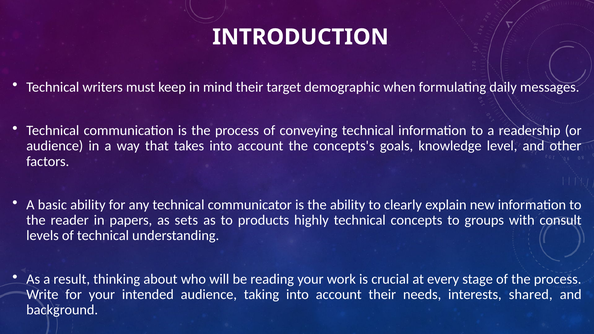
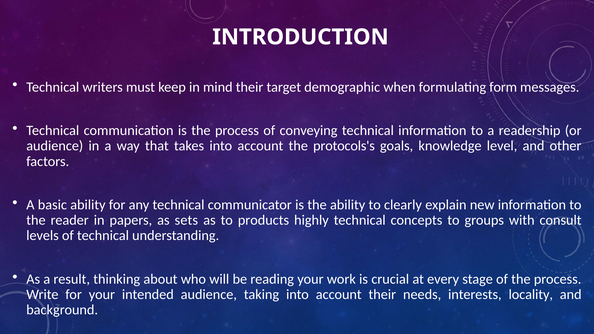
daily: daily -> form
concepts's: concepts's -> protocols's
shared: shared -> locality
